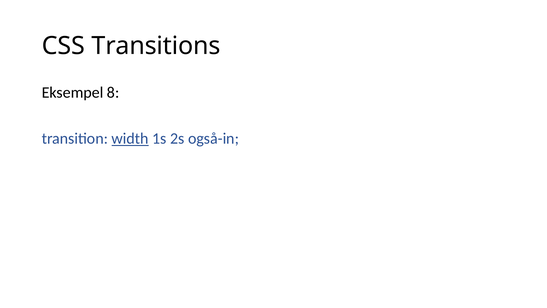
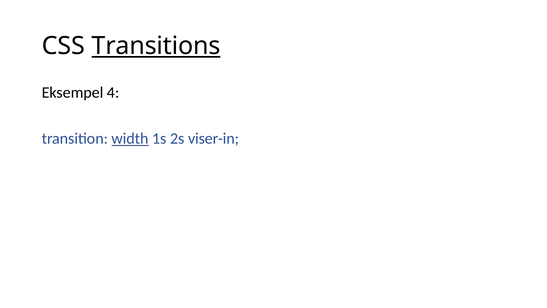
Transitions underline: none -> present
8: 8 -> 4
også-in: også-in -> viser-in
